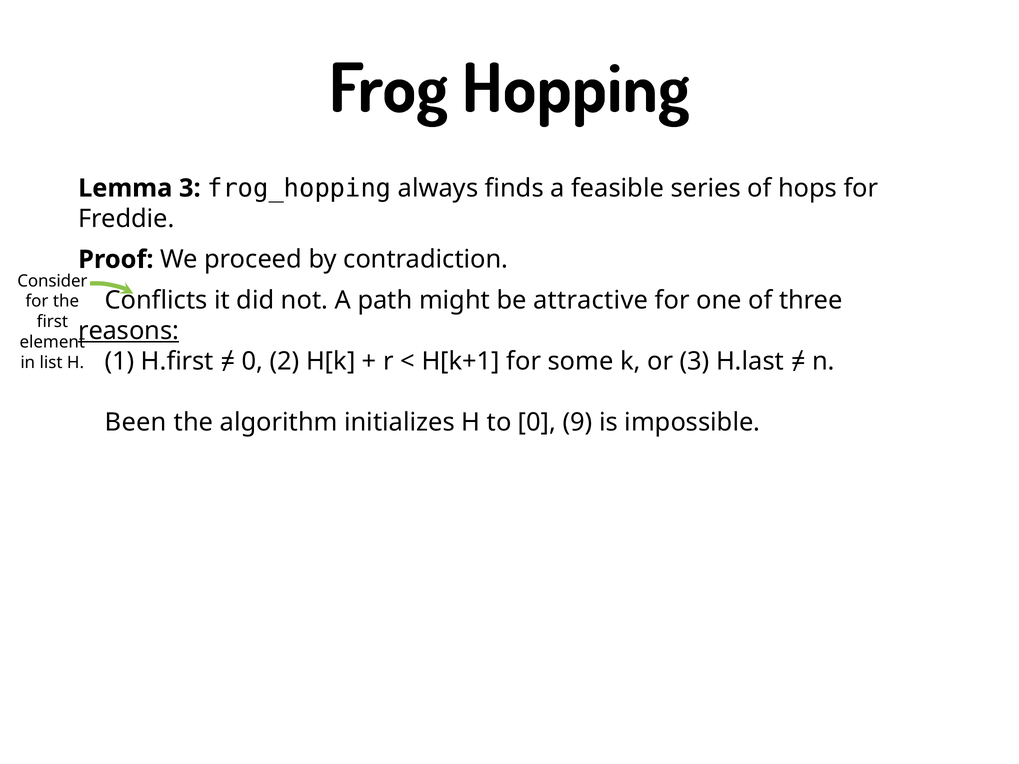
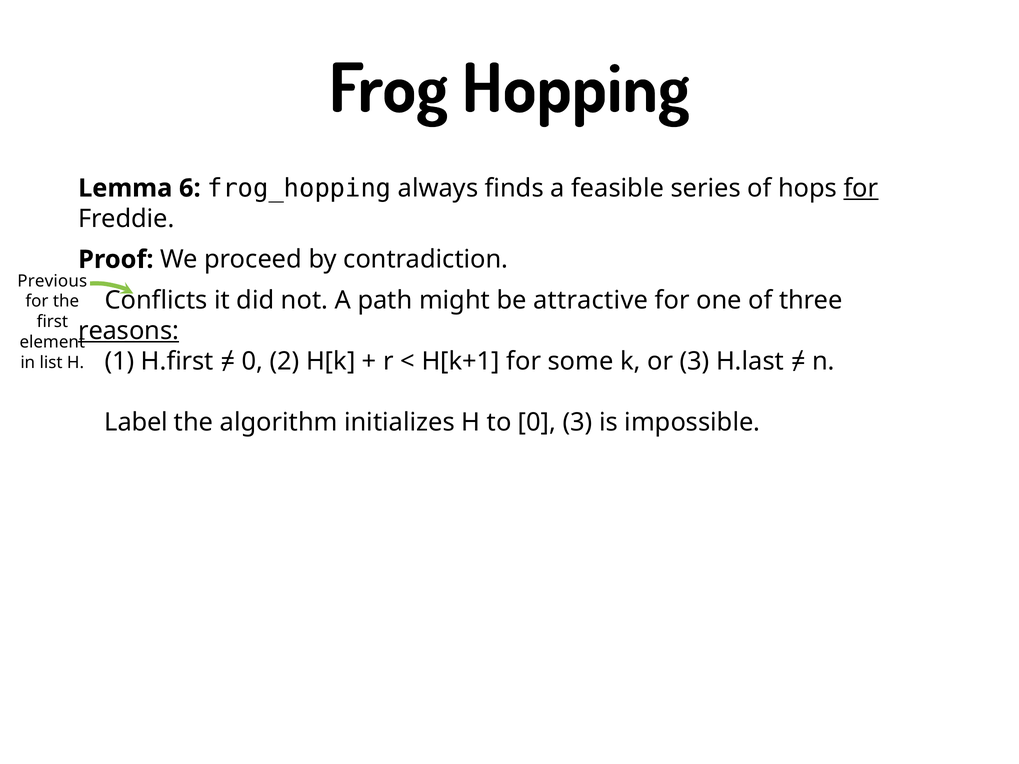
Lemma 3: 3 -> 6
for at (861, 188) underline: none -> present
Consider: Consider -> Previous
Been: Been -> Label
0 9: 9 -> 3
